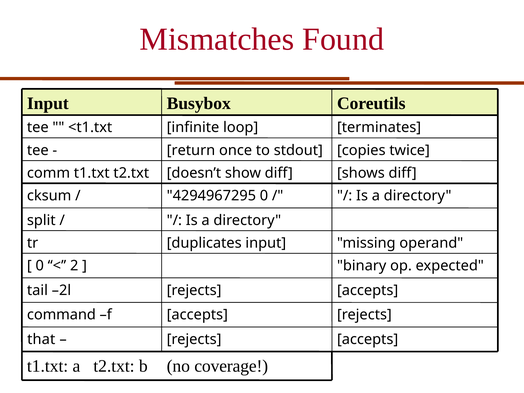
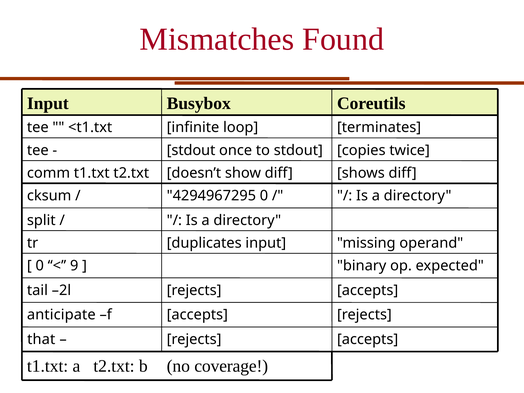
return at (191, 150): return -> stdout
2: 2 -> 9
command: command -> anticipate
